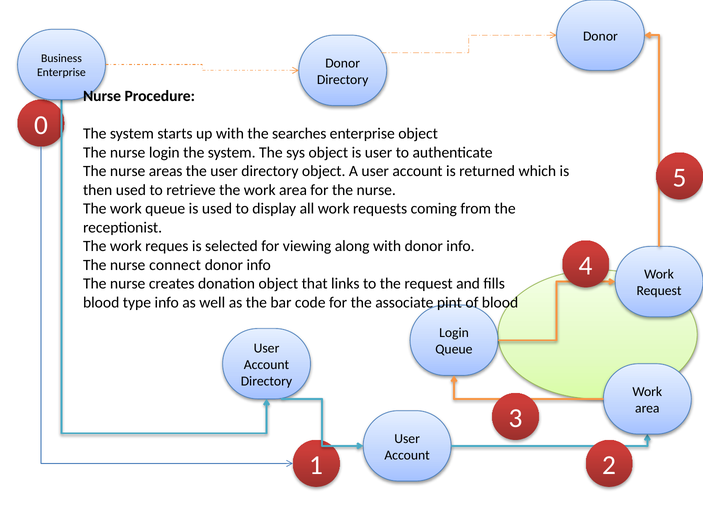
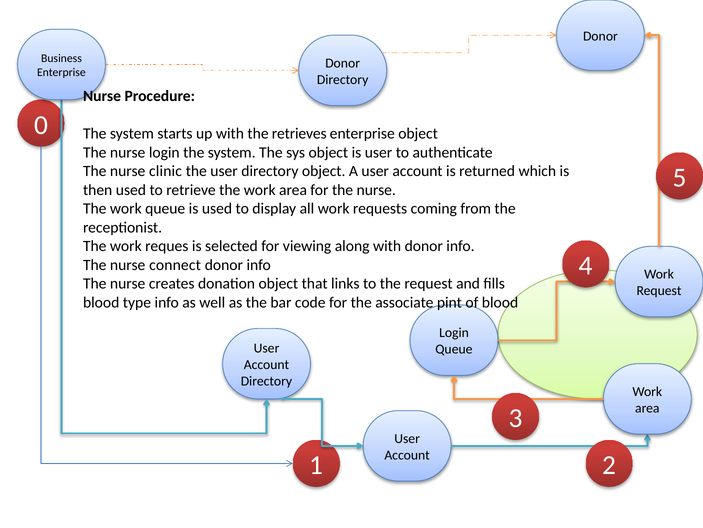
searches: searches -> retrieves
areas: areas -> clinic
